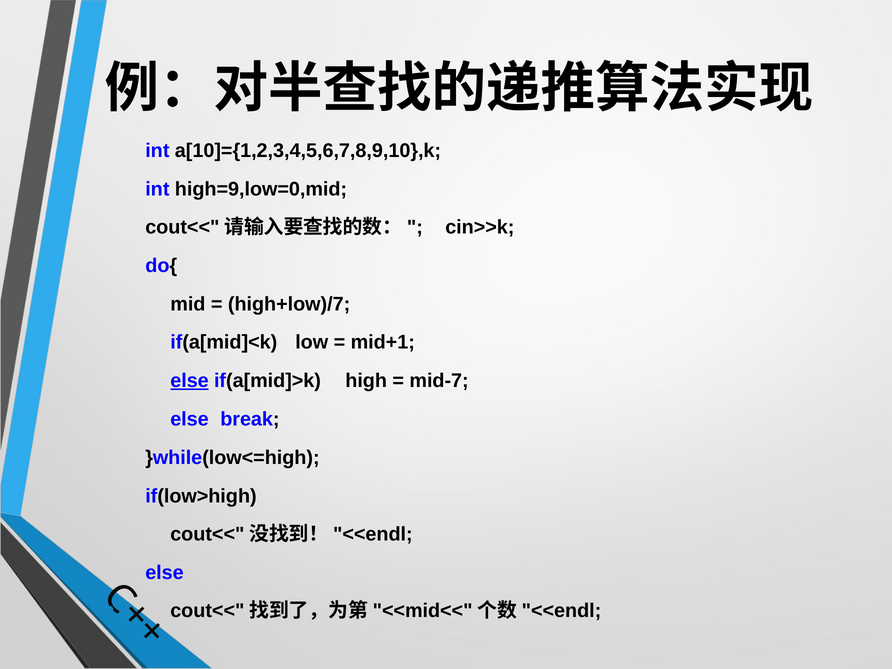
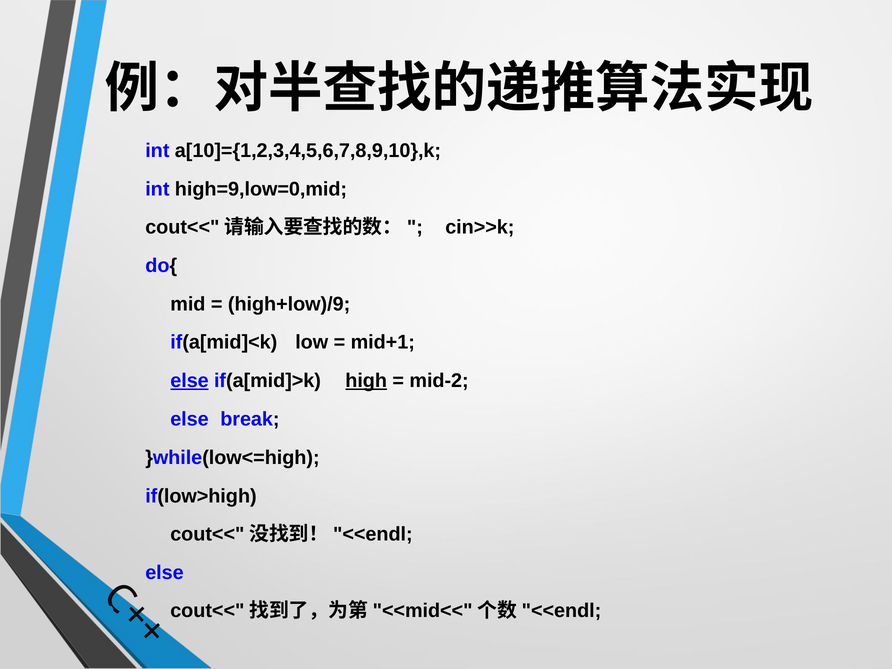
high+low)/7: high+low)/7 -> high+low)/9
high underline: none -> present
mid-7: mid-7 -> mid-2
